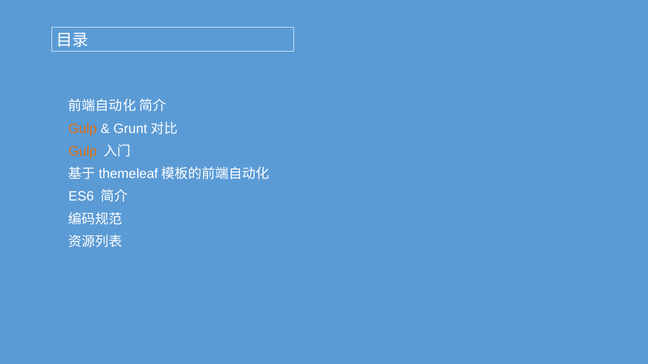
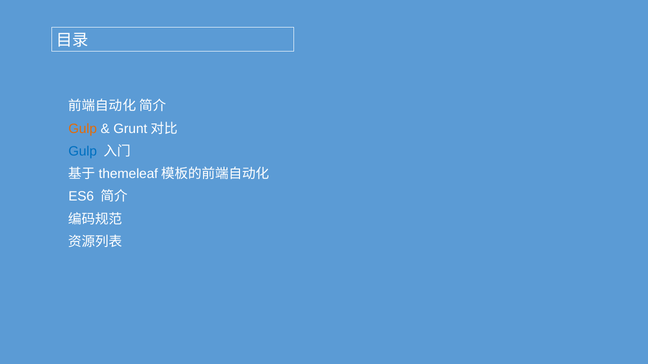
Gulp at (83, 151) colour: orange -> blue
